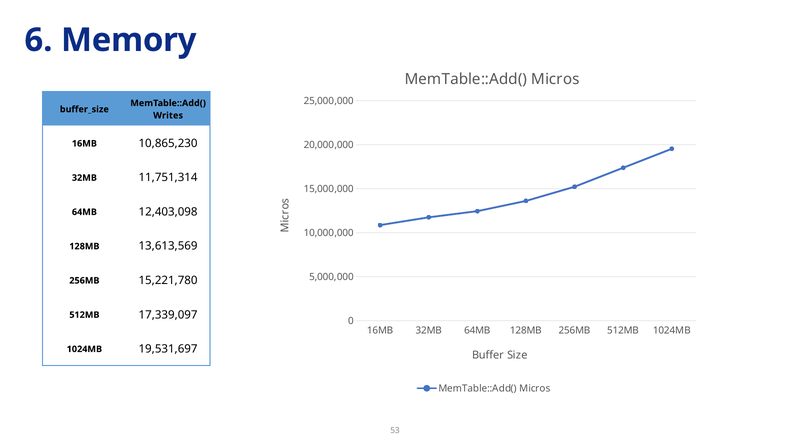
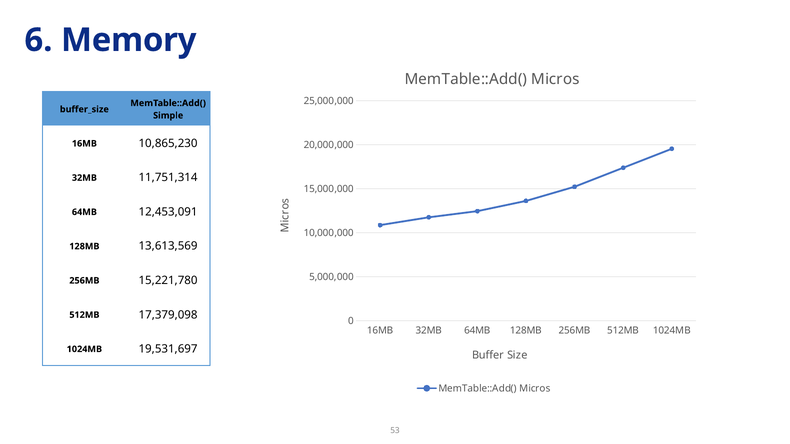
Writes: Writes -> Simple
12,403,098: 12,403,098 -> 12,453,091
17,339,097: 17,339,097 -> 17,379,098
